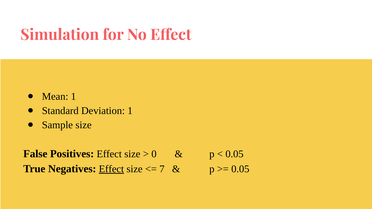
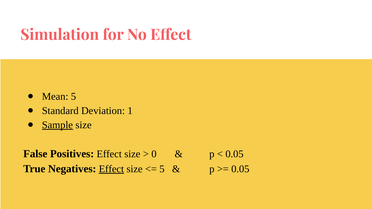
Mean 1: 1 -> 5
Sample underline: none -> present
7 at (162, 169): 7 -> 5
